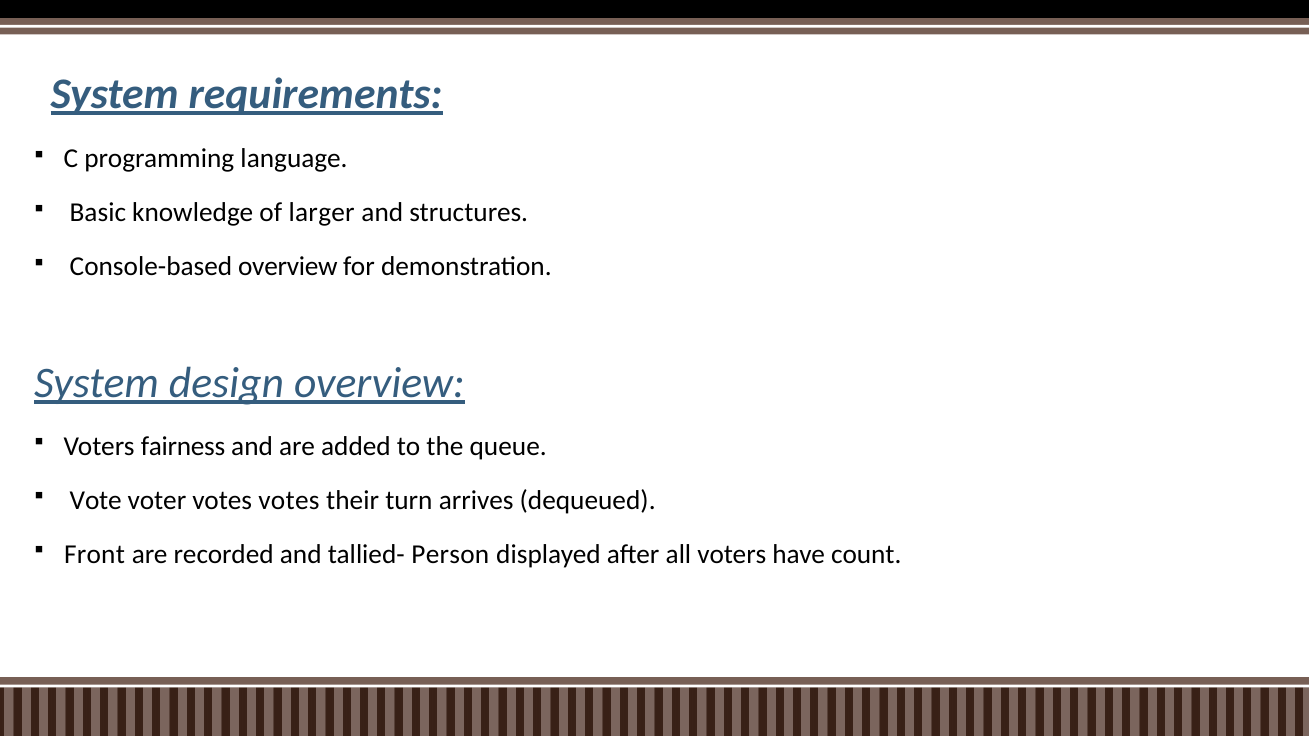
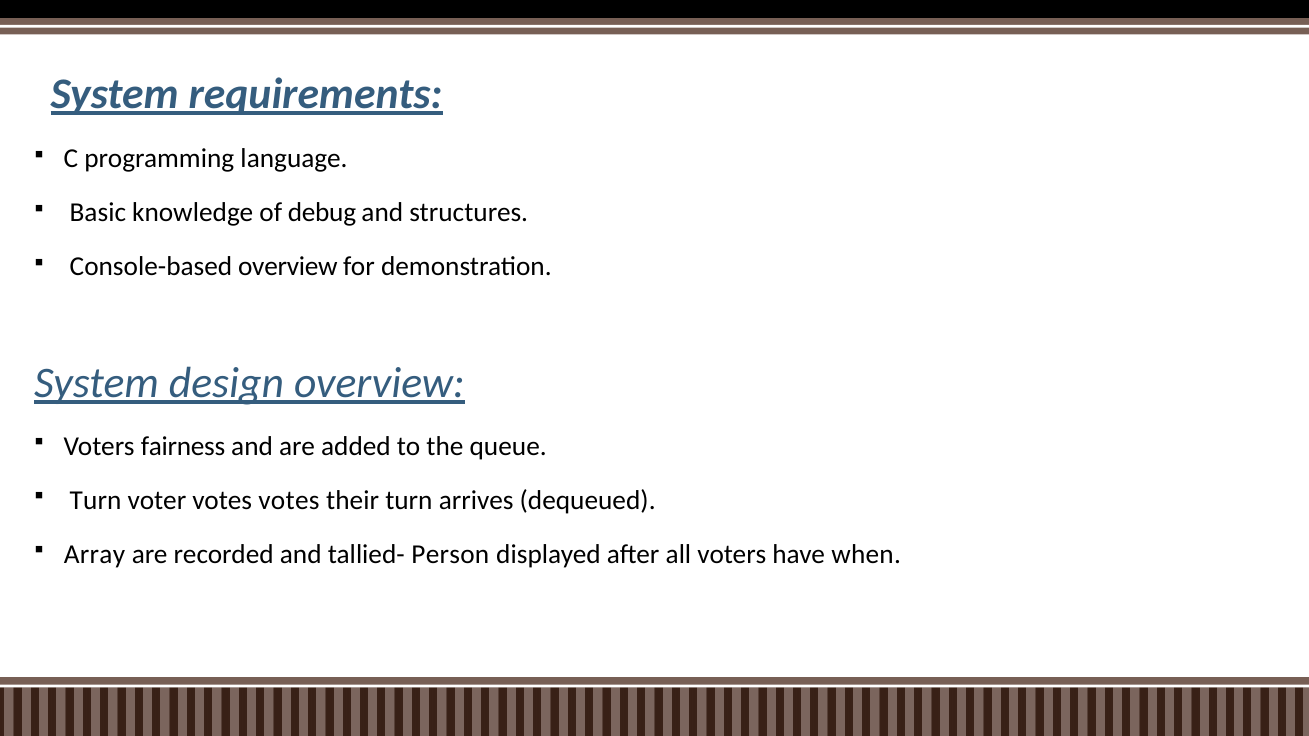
larger: larger -> debug
Vote at (96, 501): Vote -> Turn
Front: Front -> Array
count: count -> when
